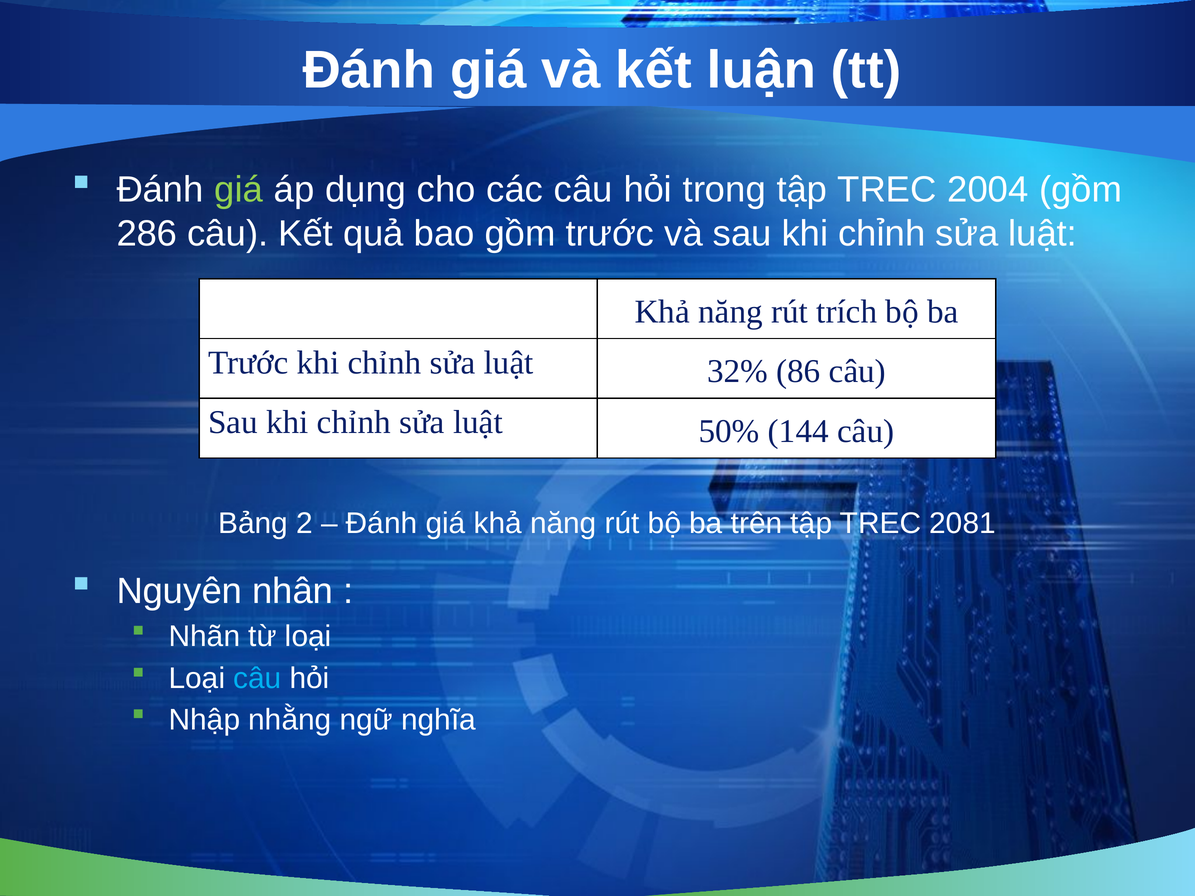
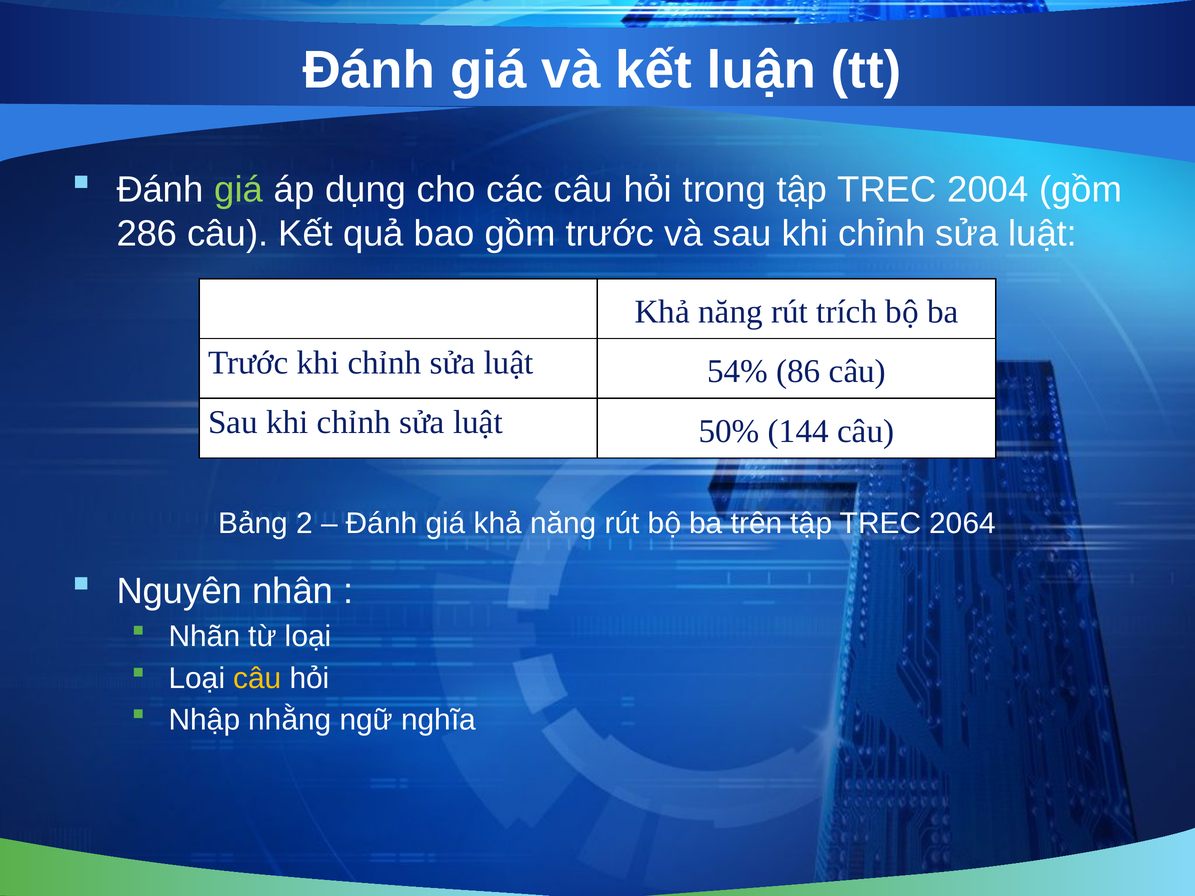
32%: 32% -> 54%
2081: 2081 -> 2064
câu at (258, 678) colour: light blue -> yellow
